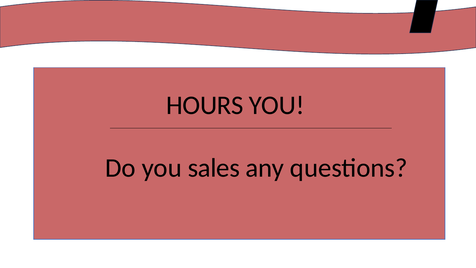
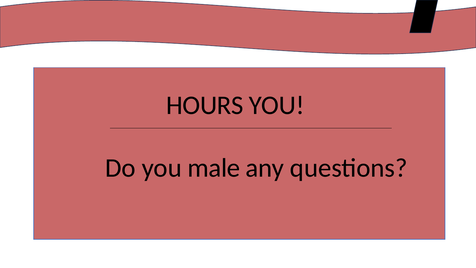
sales: sales -> male
